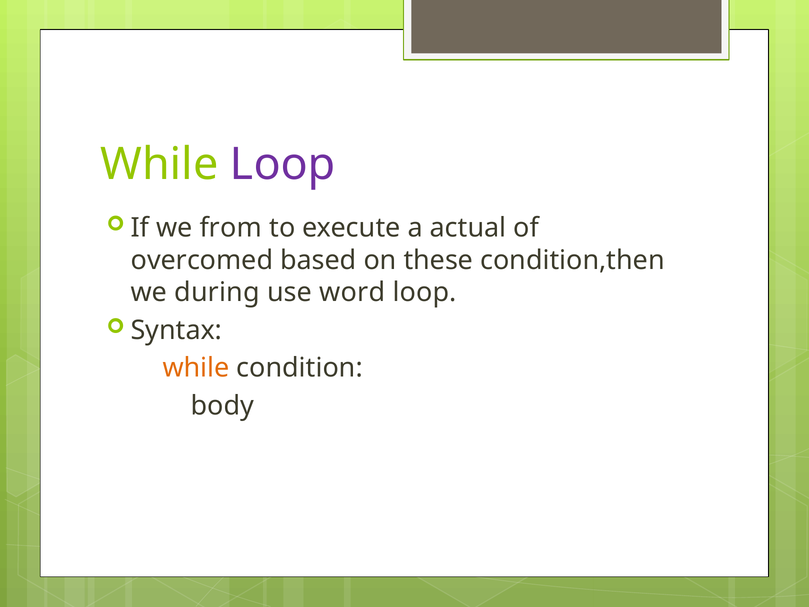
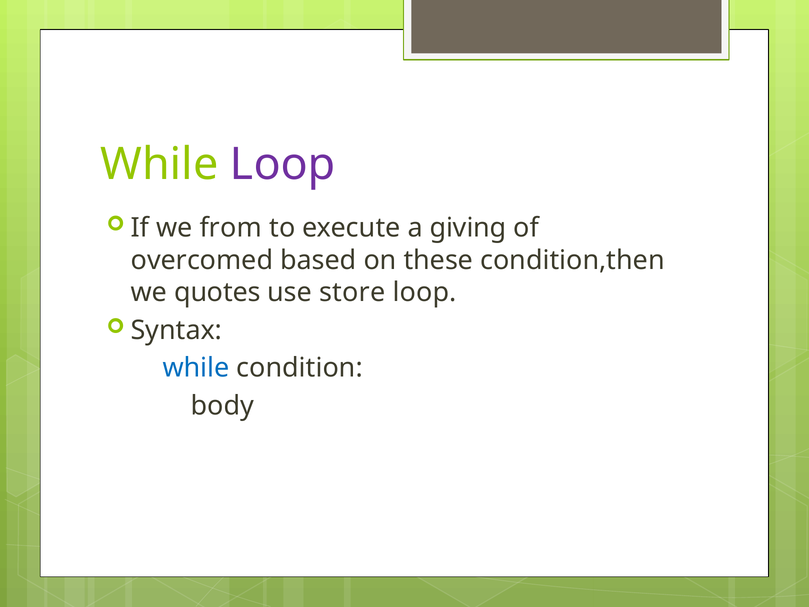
actual: actual -> giving
during: during -> quotes
word: word -> store
while at (196, 368) colour: orange -> blue
